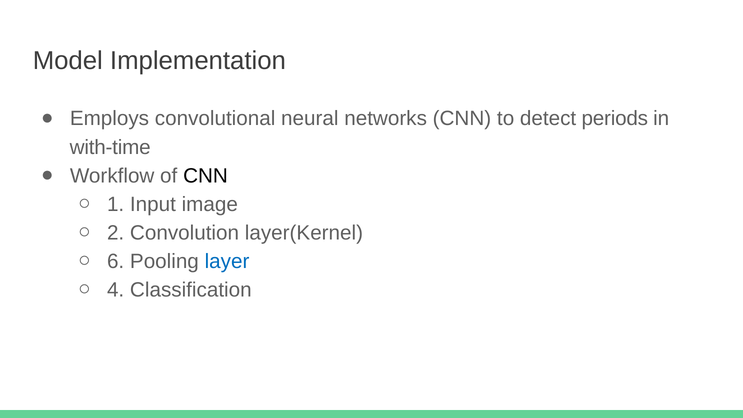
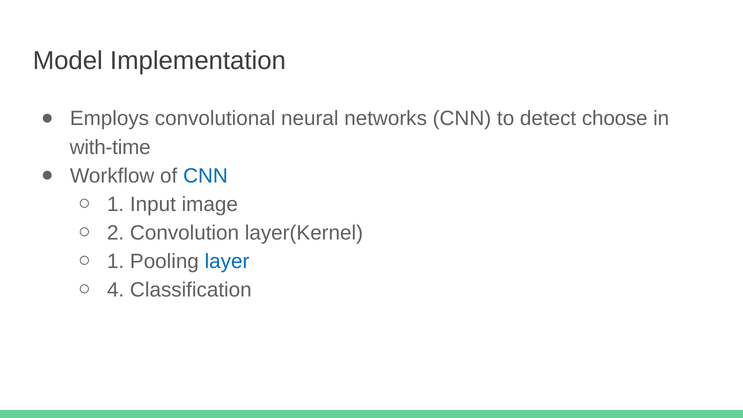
periods: periods -> choose
CNN at (206, 176) colour: black -> blue
6 at (116, 261): 6 -> 1
